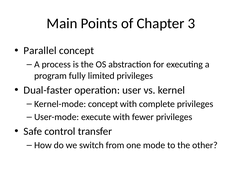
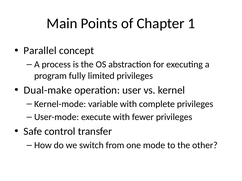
3: 3 -> 1
Dual-faster: Dual-faster -> Dual-make
Kernel-mode concept: concept -> variable
